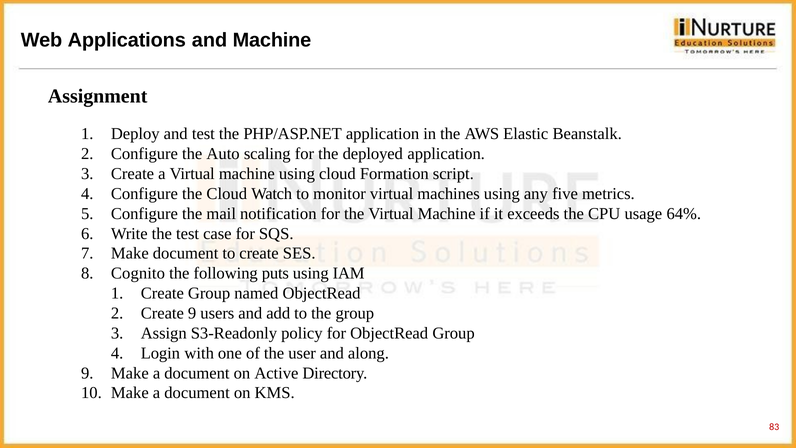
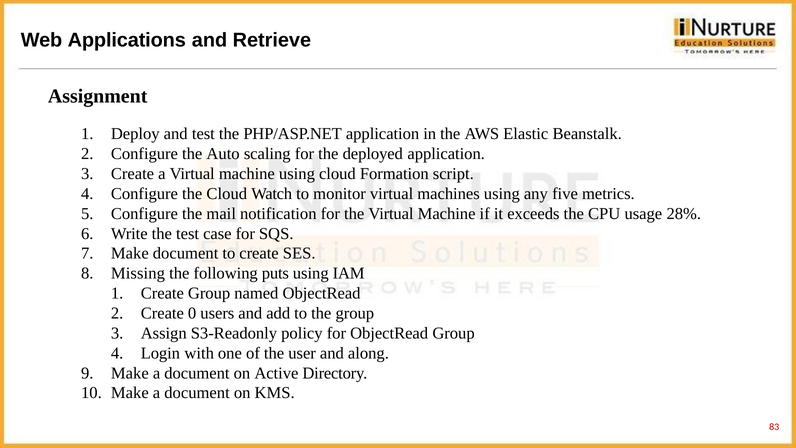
and Machine: Machine -> Retrieve
64%: 64% -> 28%
Cognito: Cognito -> Missing
Create 9: 9 -> 0
